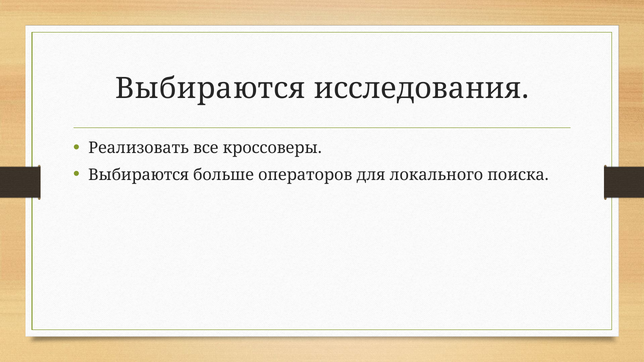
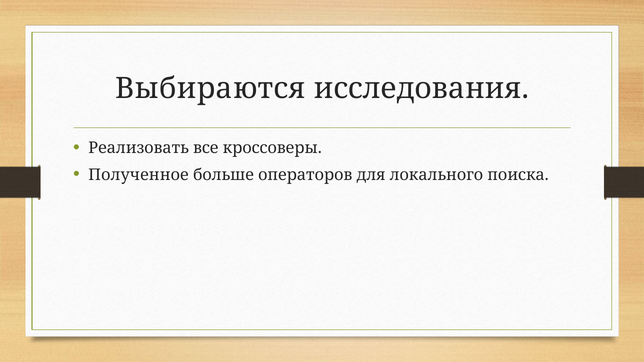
Выбираются at (139, 175): Выбираются -> Полученное
